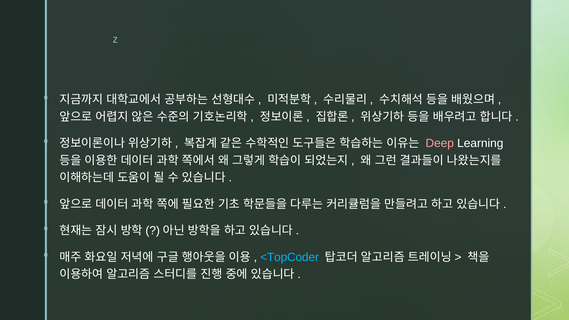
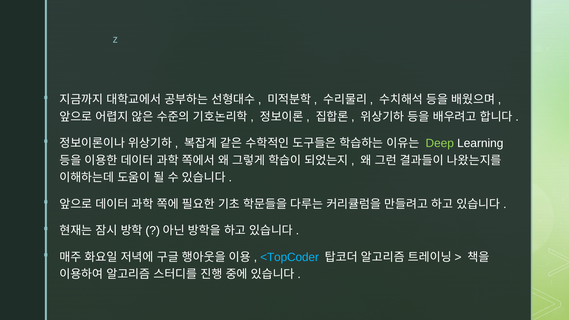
Deep colour: pink -> light green
